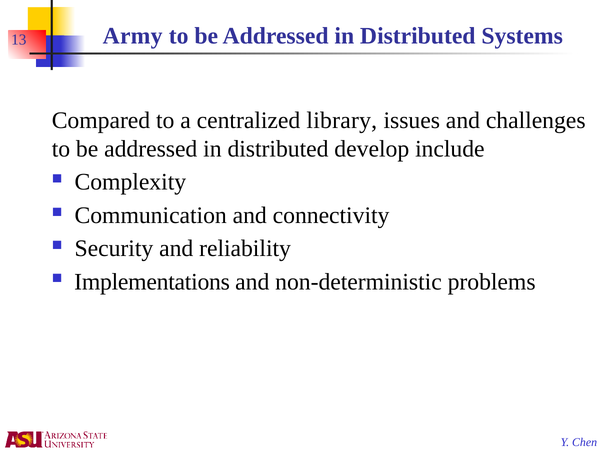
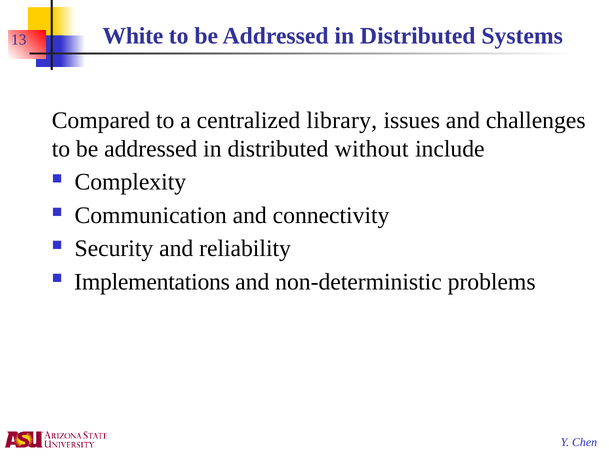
Army: Army -> White
develop: develop -> without
